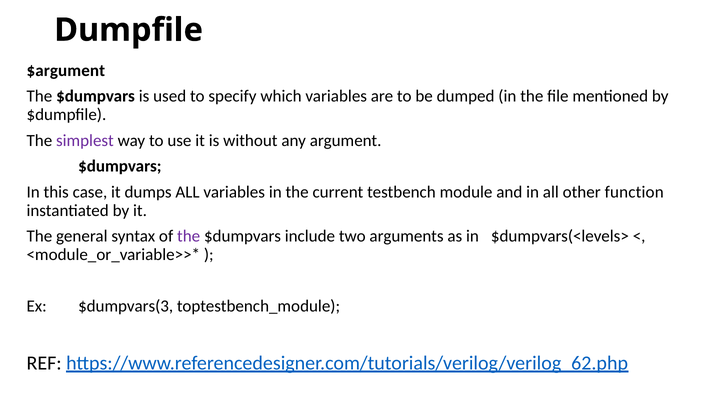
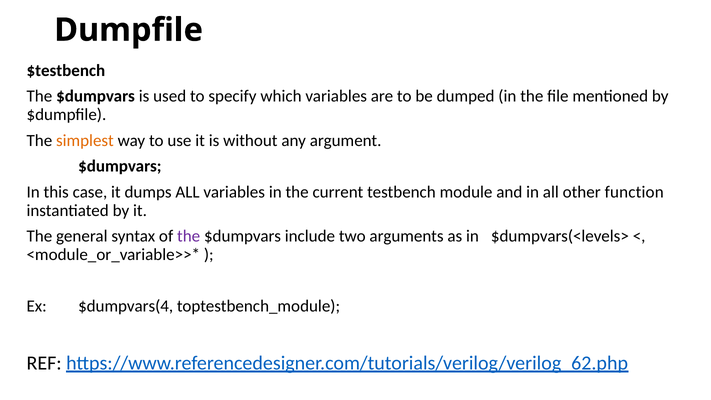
$argument: $argument -> $testbench
simplest colour: purple -> orange
$dumpvars(3: $dumpvars(3 -> $dumpvars(4
